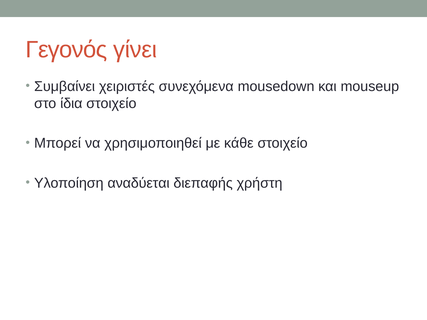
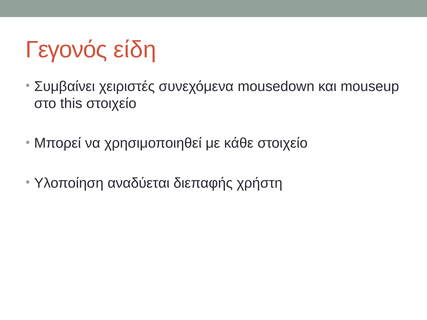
γίνει: γίνει -> είδη
ίδια: ίδια -> this
